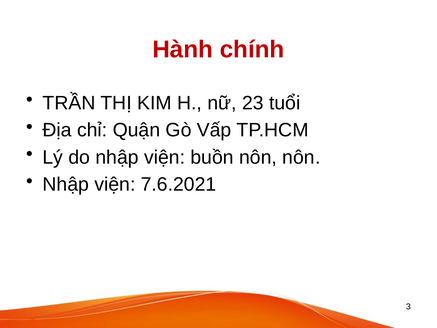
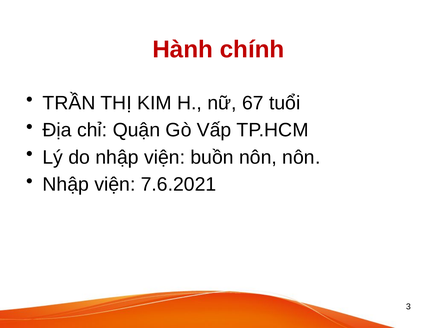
23: 23 -> 67
